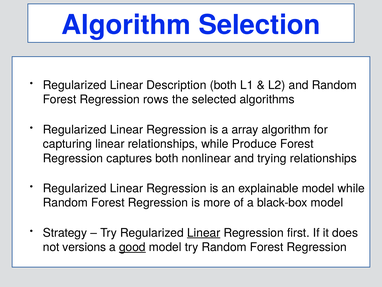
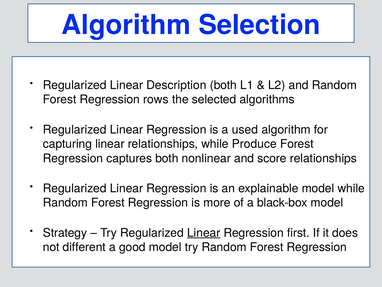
array: array -> used
trying: trying -> score
versions: versions -> different
good underline: present -> none
